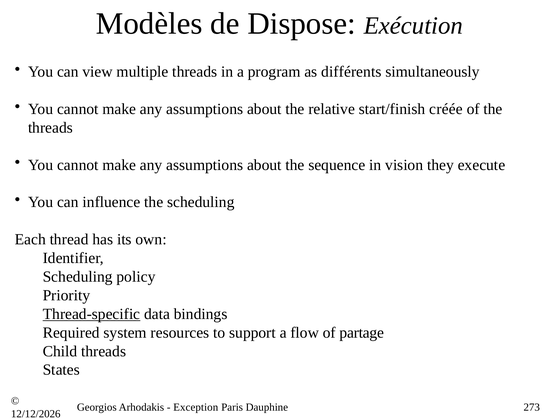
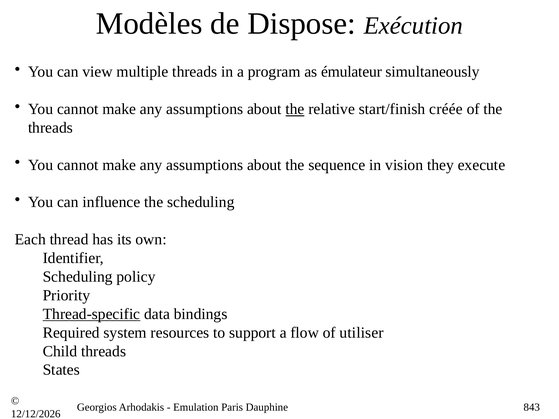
différents: différents -> émulateur
the at (295, 109) underline: none -> present
partage: partage -> utiliser
Exception: Exception -> Emulation
273: 273 -> 843
